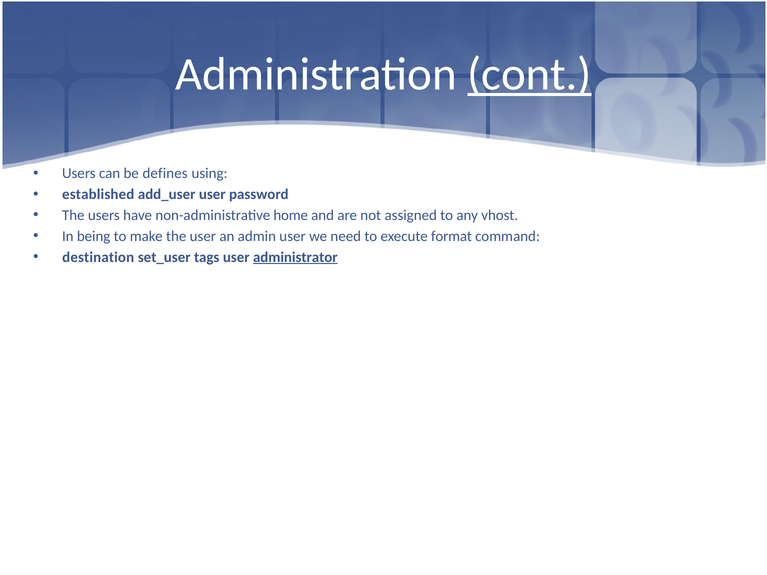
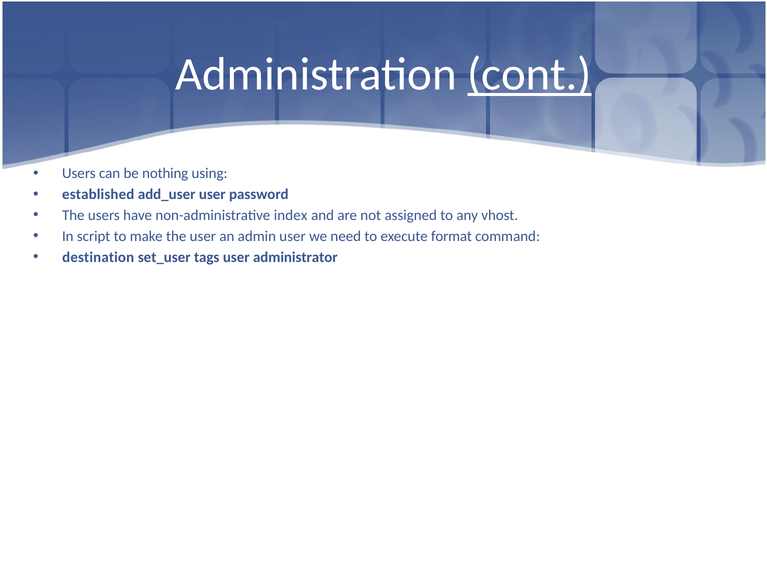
defines: defines -> nothing
home: home -> index
being: being -> script
administrator underline: present -> none
